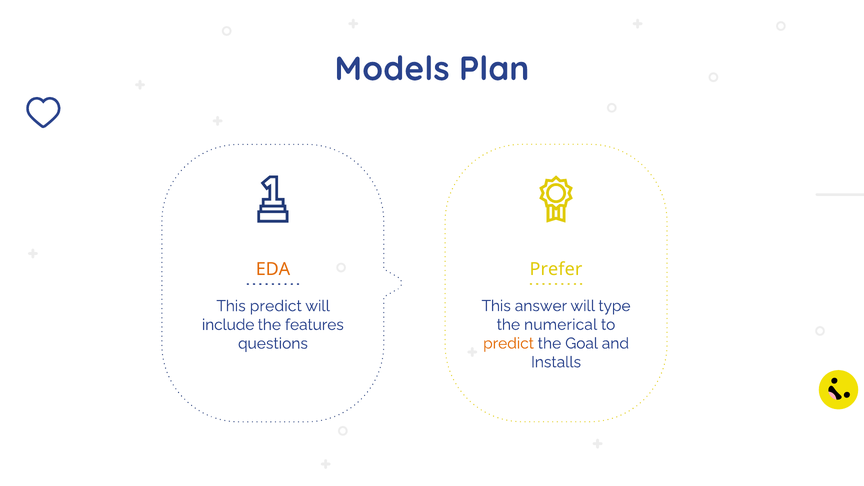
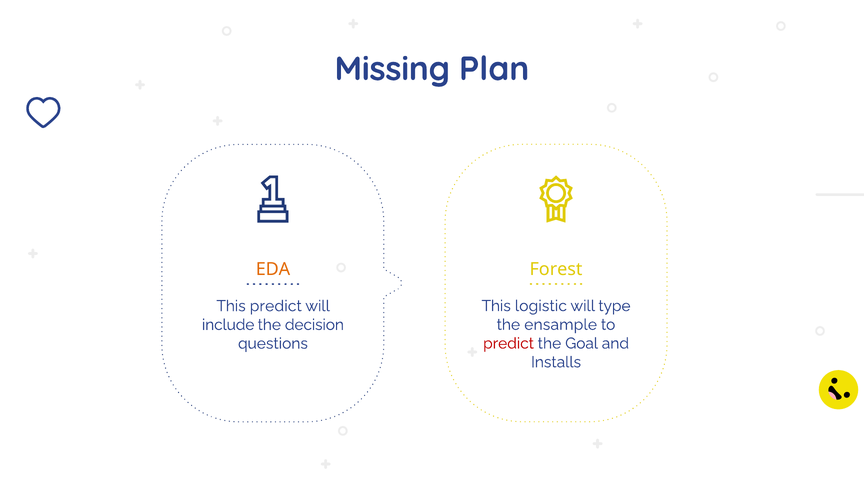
Models: Models -> Missing
Prefer: Prefer -> Forest
answer: answer -> logistic
numerical: numerical -> ensample
features: features -> decision
predict at (509, 343) colour: orange -> red
